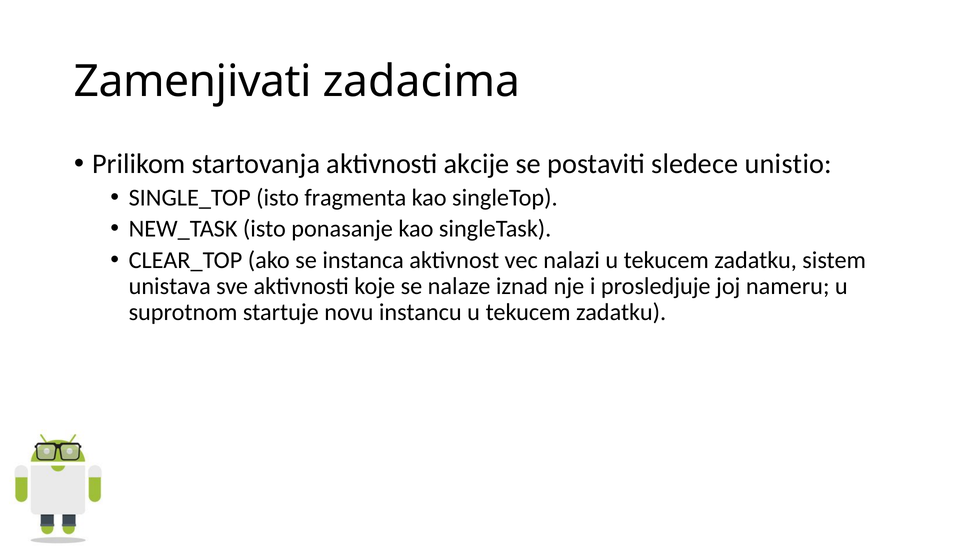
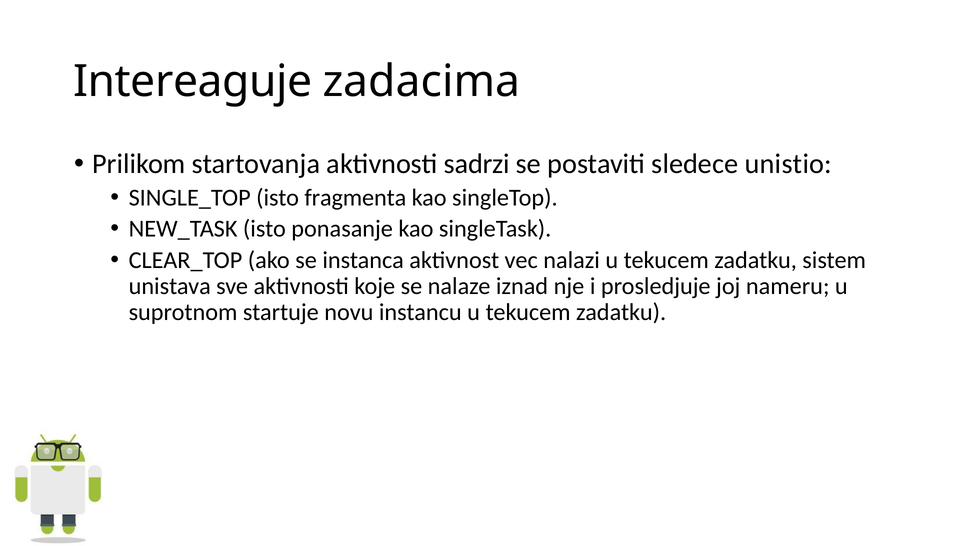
Zamenjivati: Zamenjivati -> Intereaguje
akcije: akcije -> sadrzi
